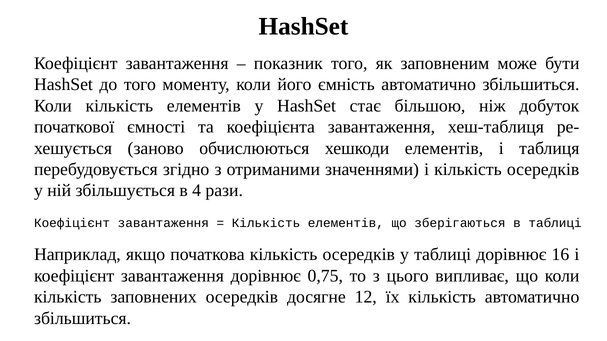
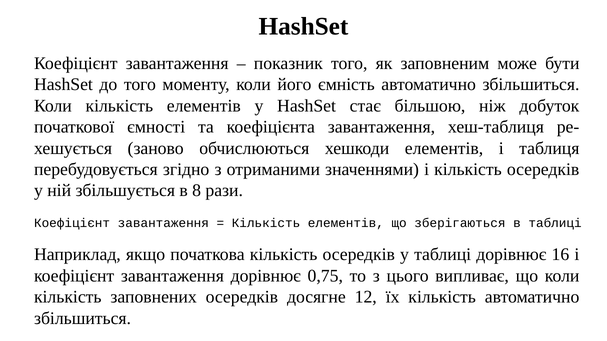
4: 4 -> 8
